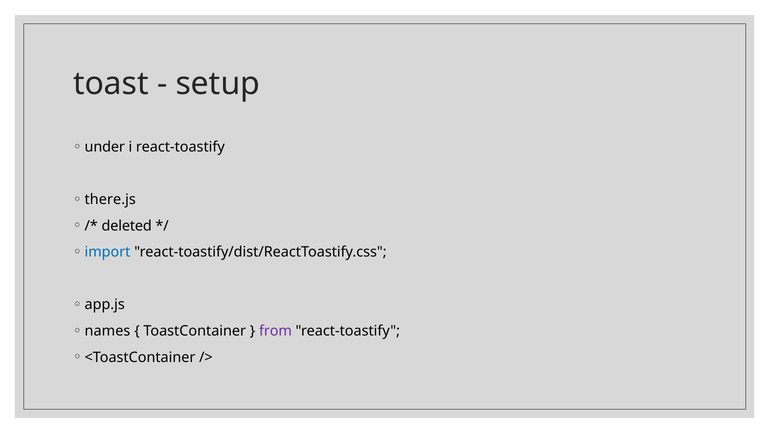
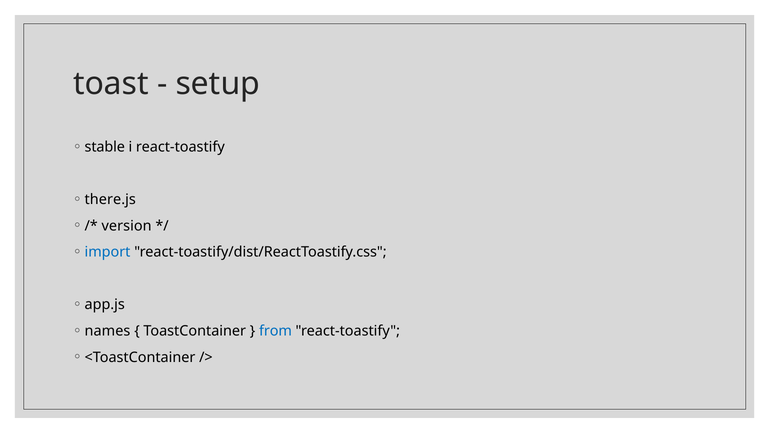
under: under -> stable
deleted: deleted -> version
from colour: purple -> blue
